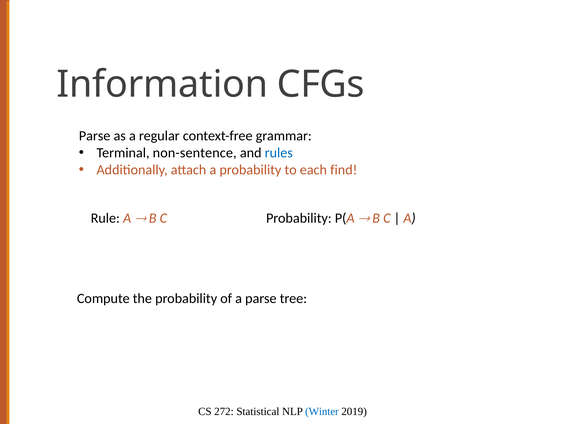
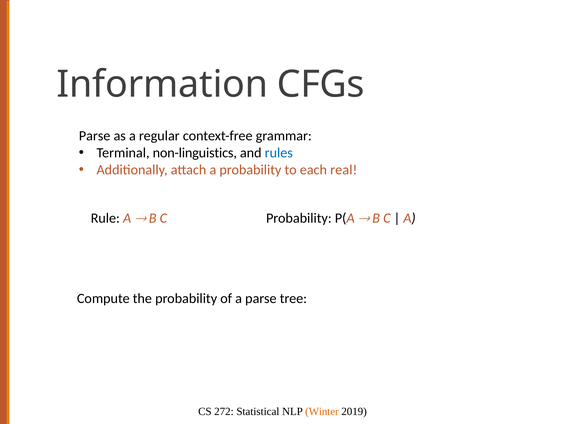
non-sentence: non-sentence -> non-linguistics
find: find -> real
Winter colour: blue -> orange
